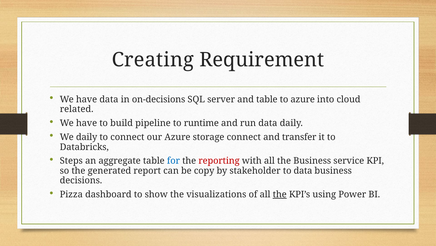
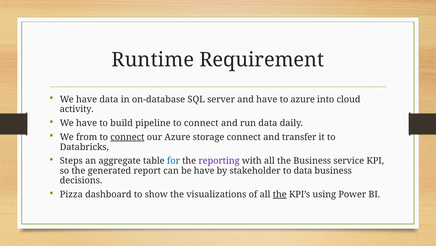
Creating: Creating -> Runtime
on-decisions: on-decisions -> on-database
and table: table -> have
related: related -> activity
pipeline to runtime: runtime -> connect
We daily: daily -> from
connect at (127, 137) underline: none -> present
reporting colour: red -> purple
be copy: copy -> have
